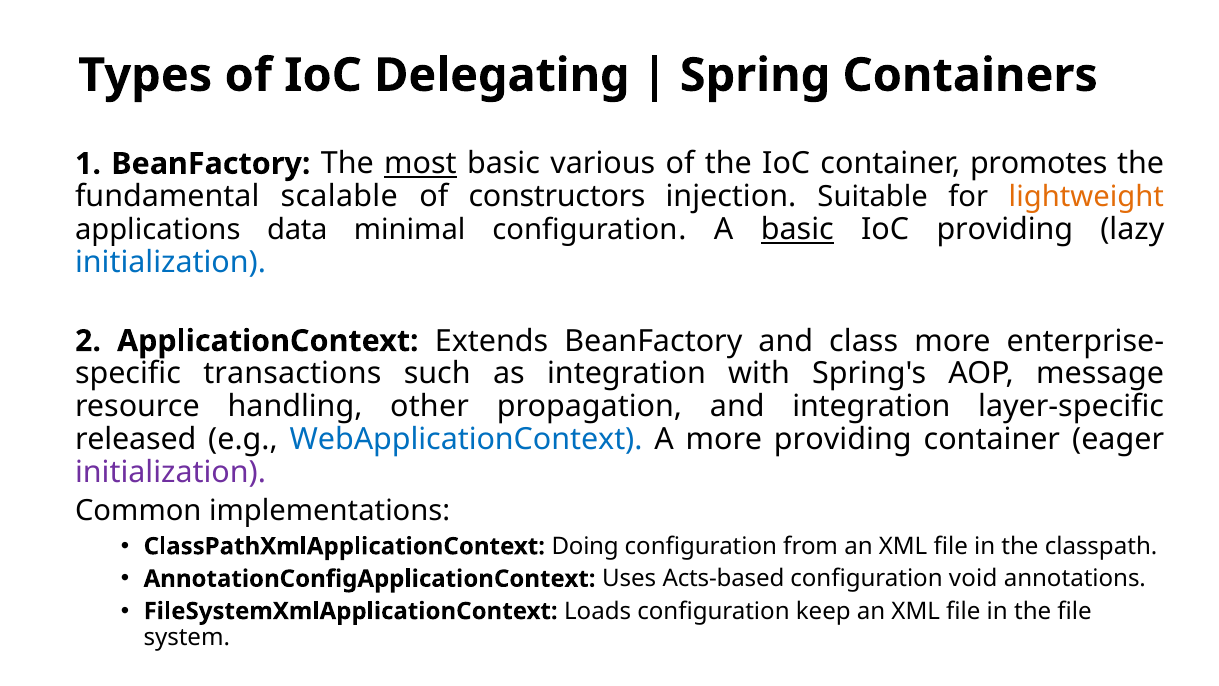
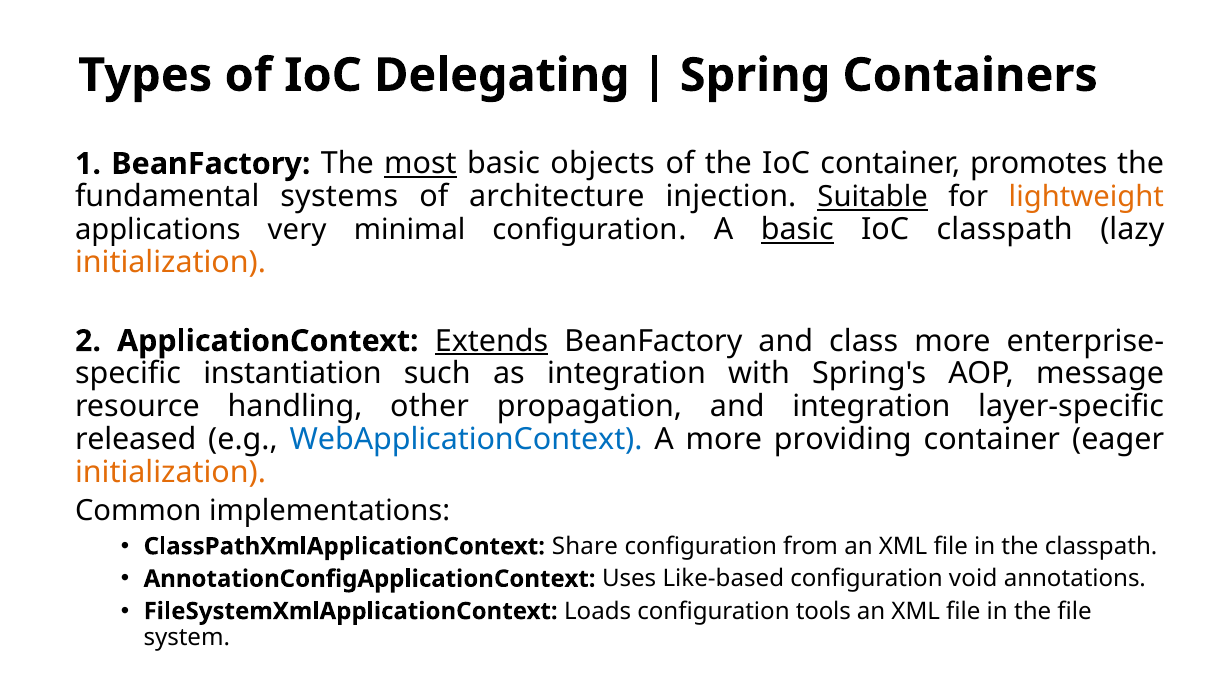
various: various -> objects
scalable: scalable -> systems
constructors: constructors -> architecture
Suitable underline: none -> present
data: data -> very
IoC providing: providing -> classpath
initialization at (171, 262) colour: blue -> orange
Extends underline: none -> present
transactions: transactions -> instantiation
initialization at (171, 472) colour: purple -> orange
Doing: Doing -> Share
Acts-based: Acts-based -> Like-based
keep: keep -> tools
